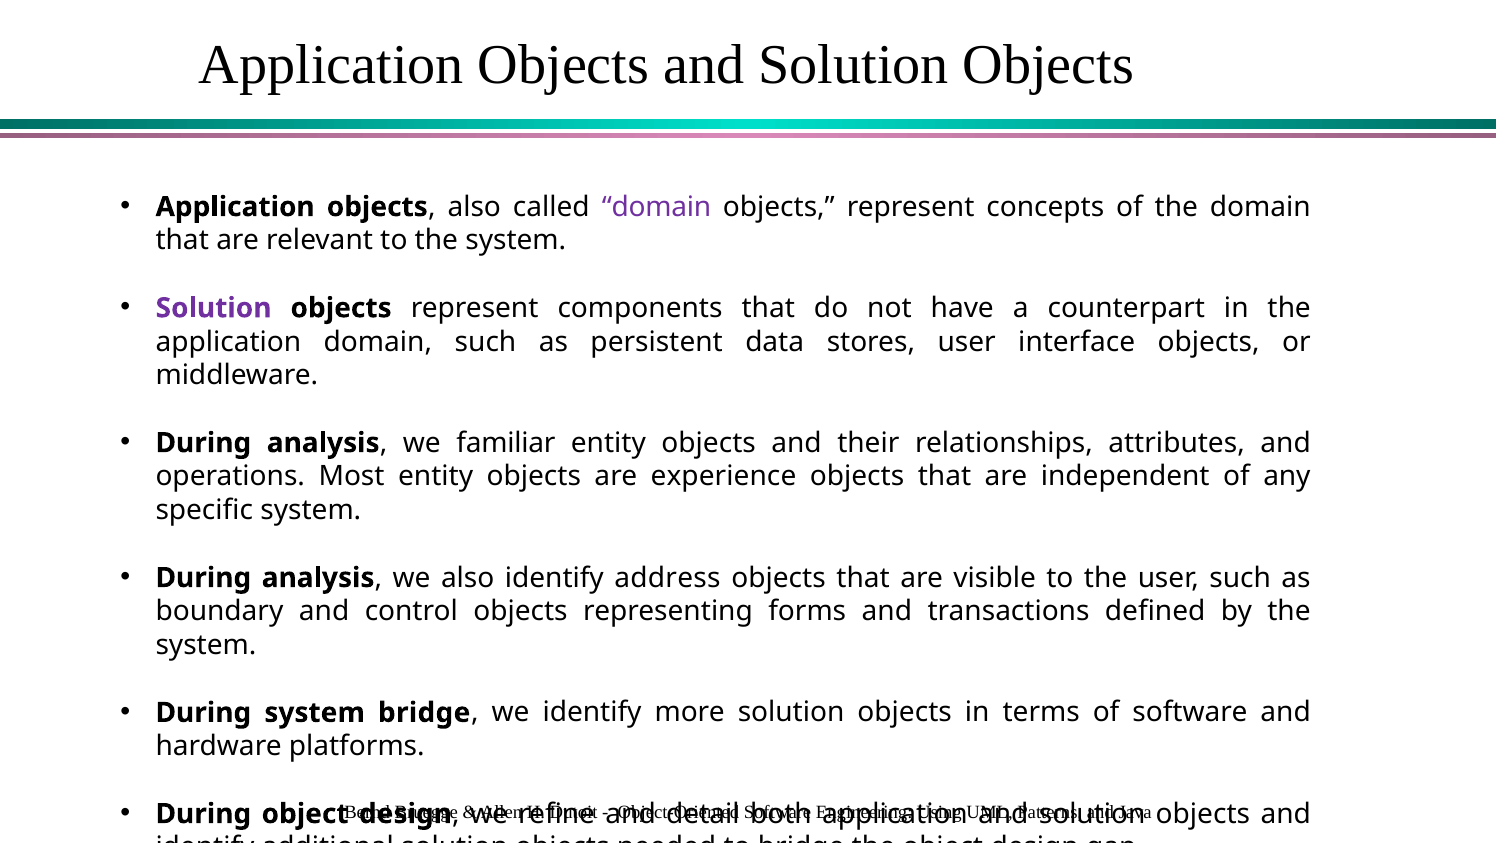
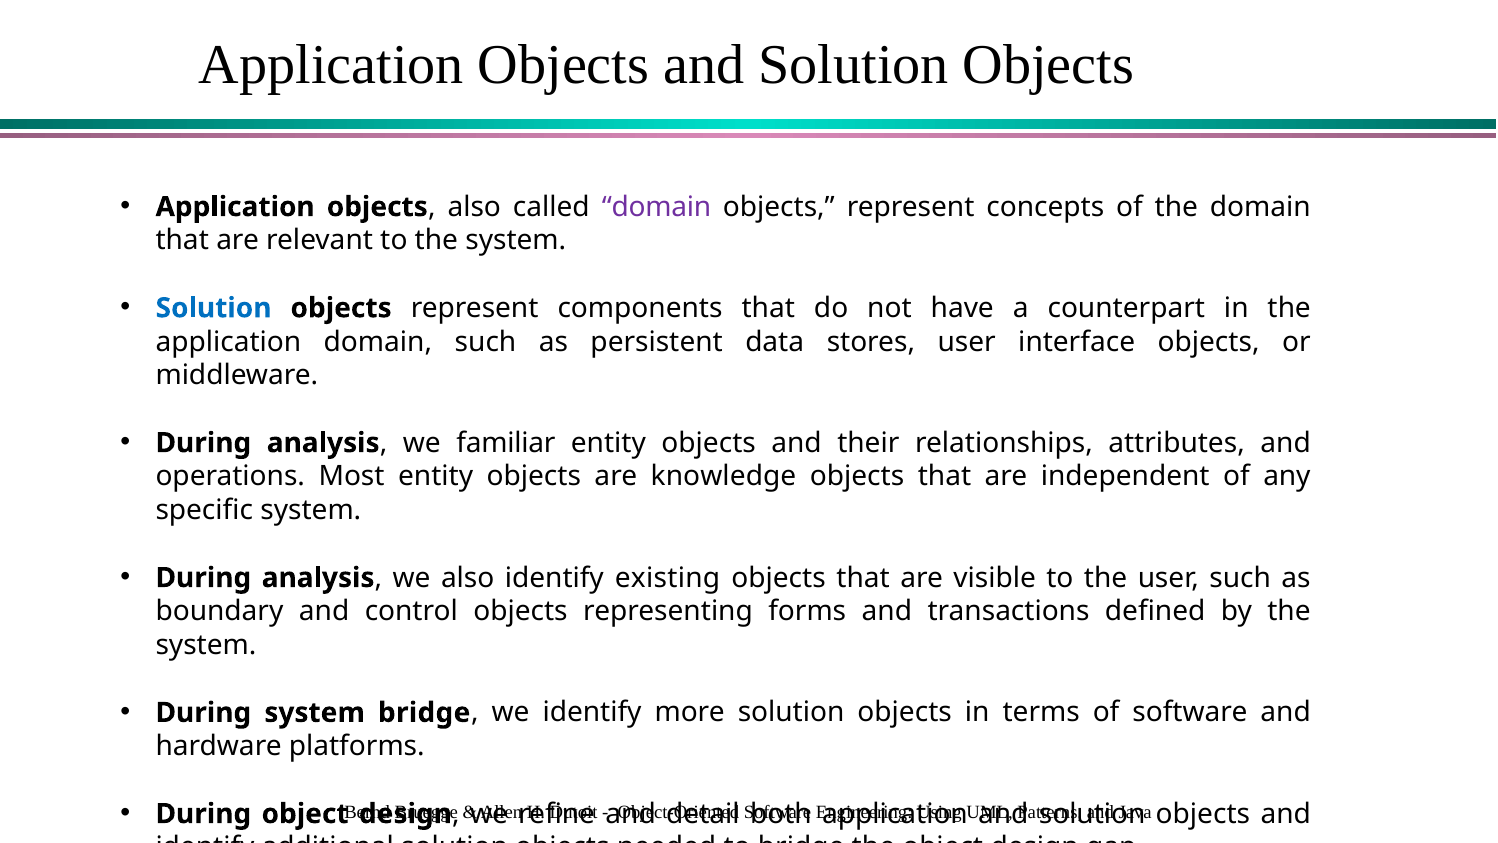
Solution at (214, 308) colour: purple -> blue
experience: experience -> knowledge
address: address -> existing
